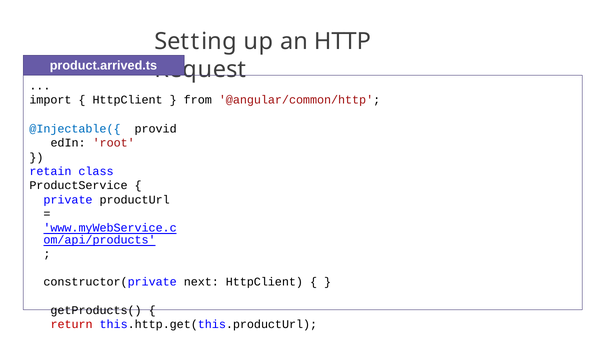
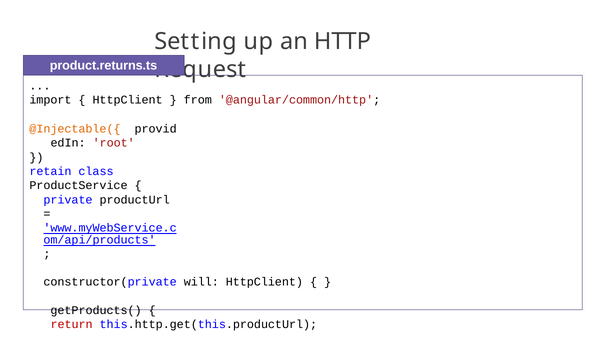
product.arrived.ts: product.arrived.ts -> product.returns.ts
@Injectable({ colour: blue -> orange
next: next -> will
